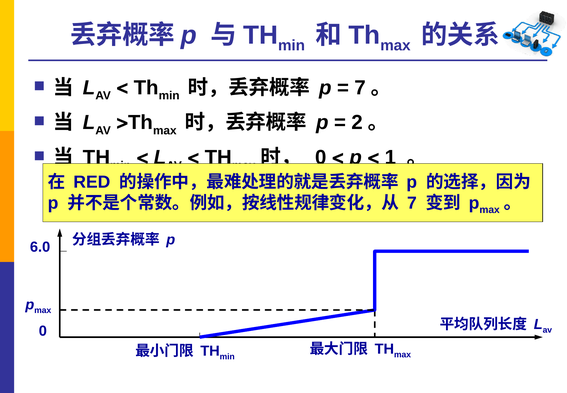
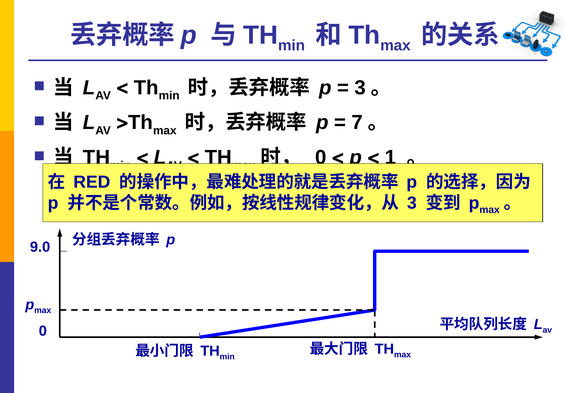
7 at (360, 88): 7 -> 3
2: 2 -> 7
7 at (412, 203): 7 -> 3
6.0: 6.0 -> 9.0
